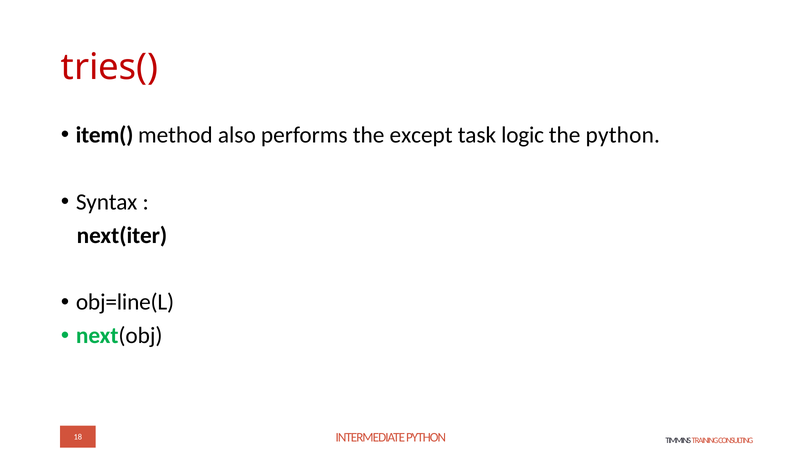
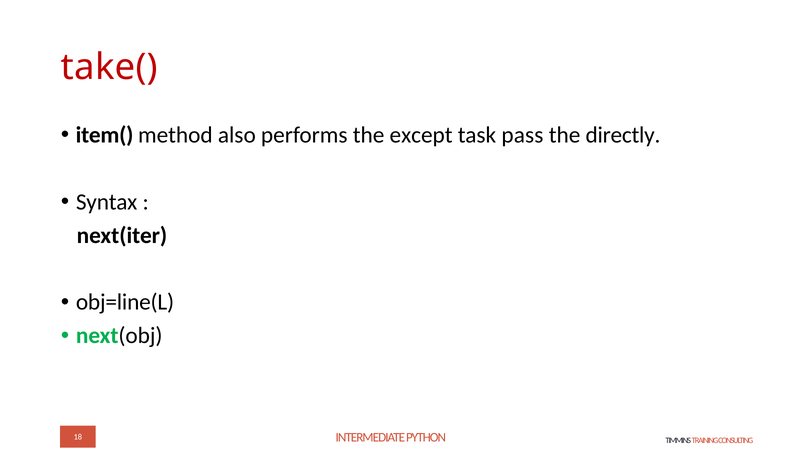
tries(: tries( -> take(
logic: logic -> pass
the python: python -> directly
